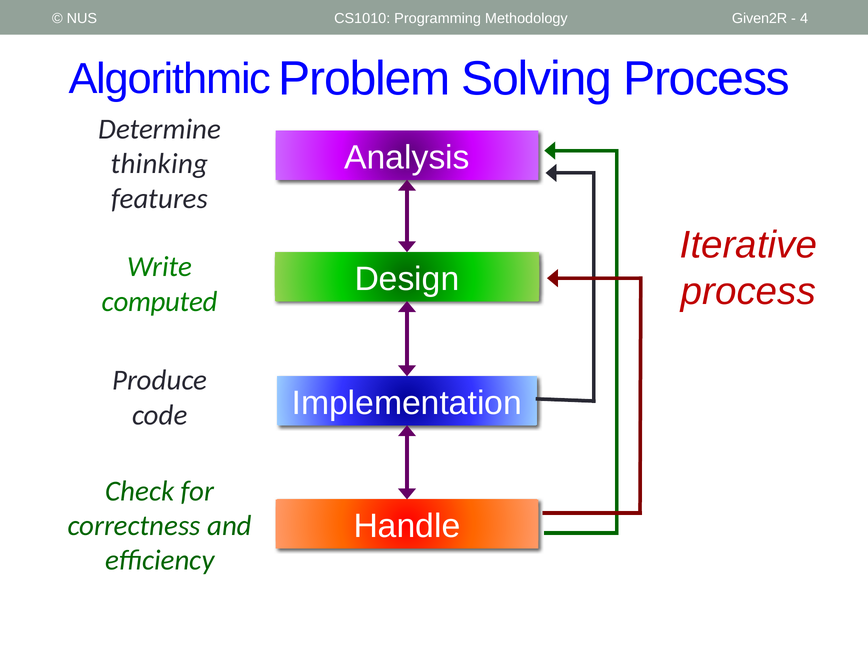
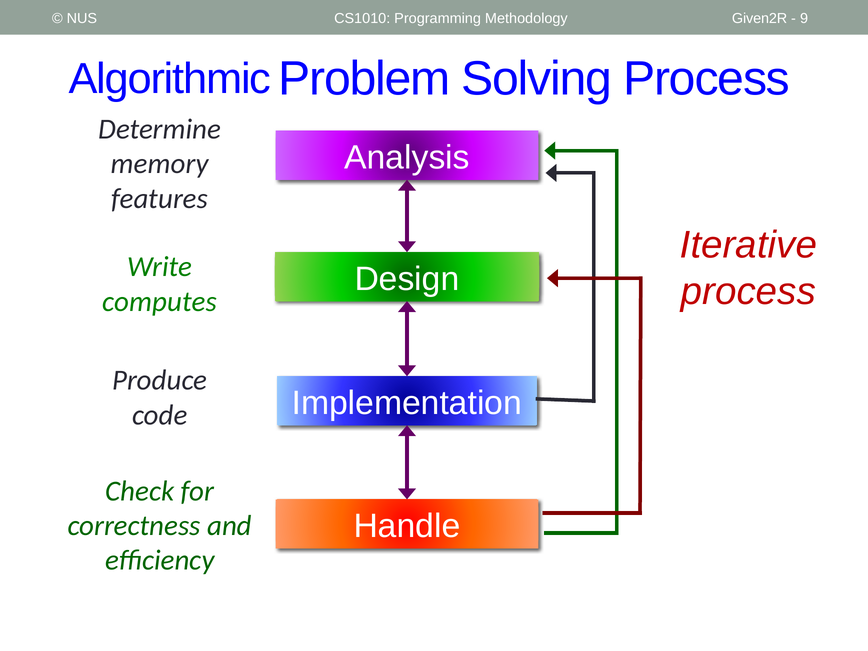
4: 4 -> 9
thinking: thinking -> memory
computed: computed -> computes
